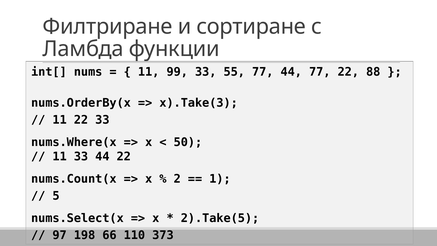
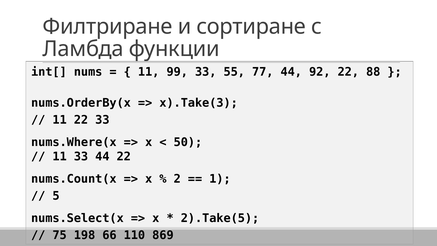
44 77: 77 -> 92
97: 97 -> 75
373: 373 -> 869
